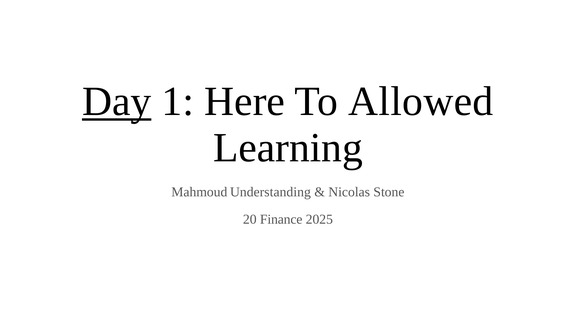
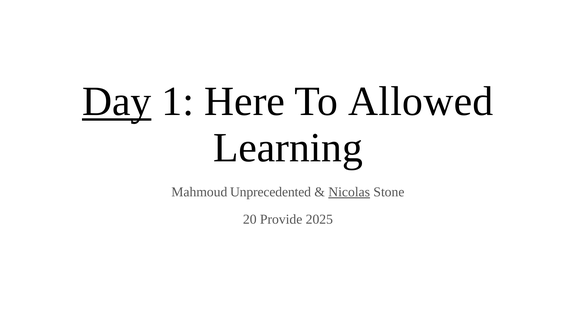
Understanding: Understanding -> Unprecedented
Nicolas underline: none -> present
Finance: Finance -> Provide
